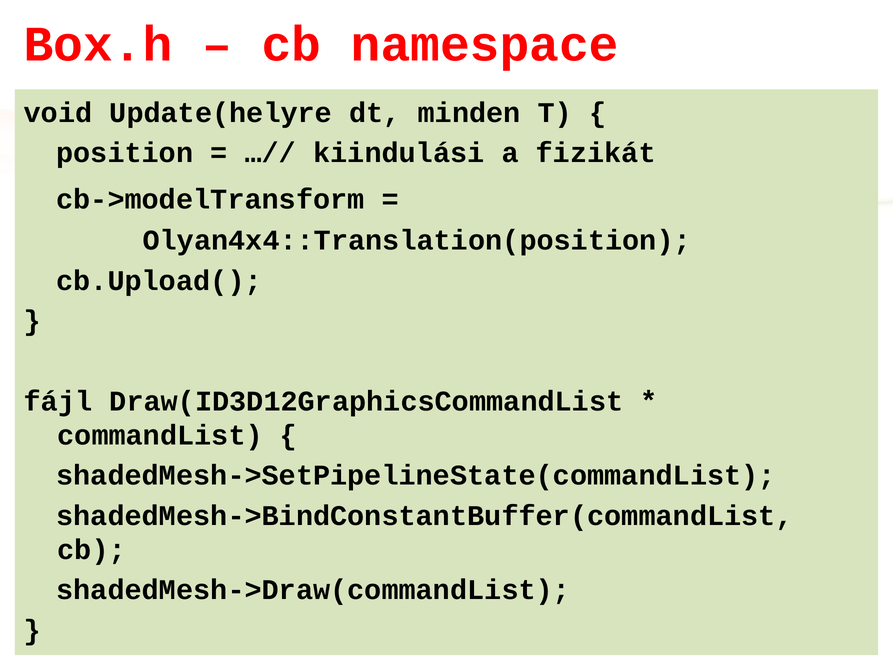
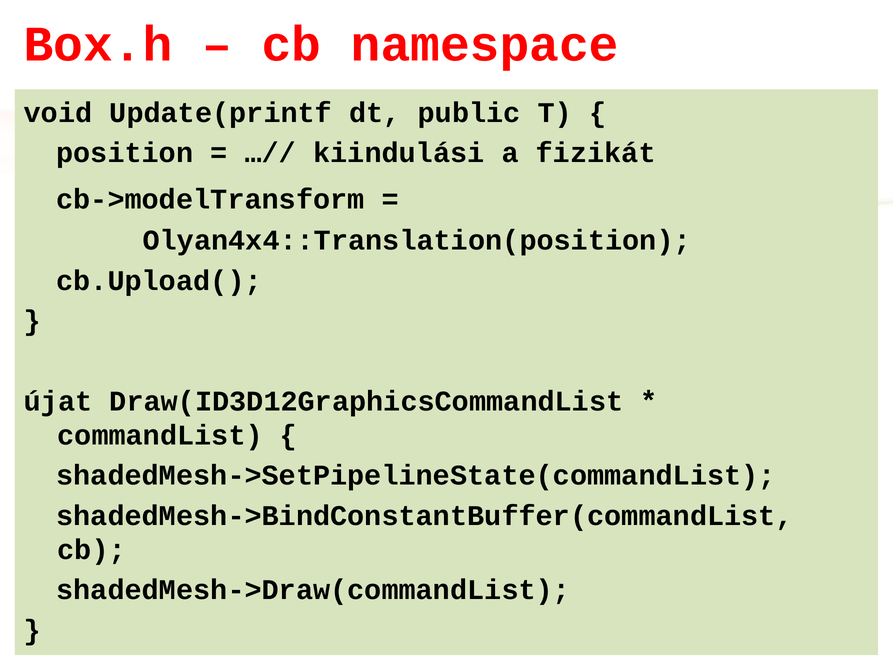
Update(helyre: Update(helyre -> Update(printf
minden: minden -> public
fájl: fájl -> újat
